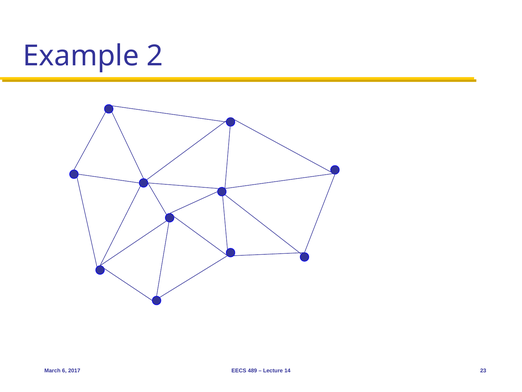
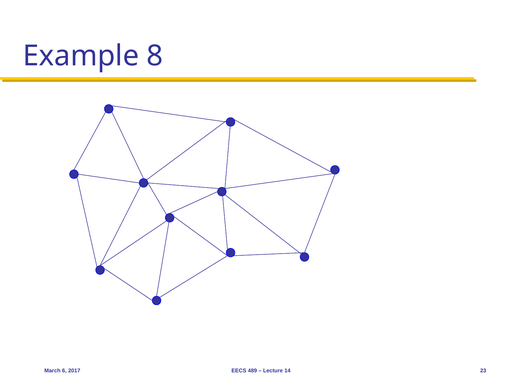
2: 2 -> 8
